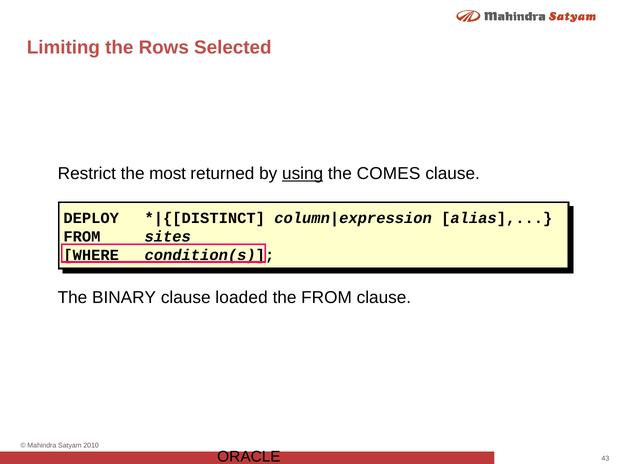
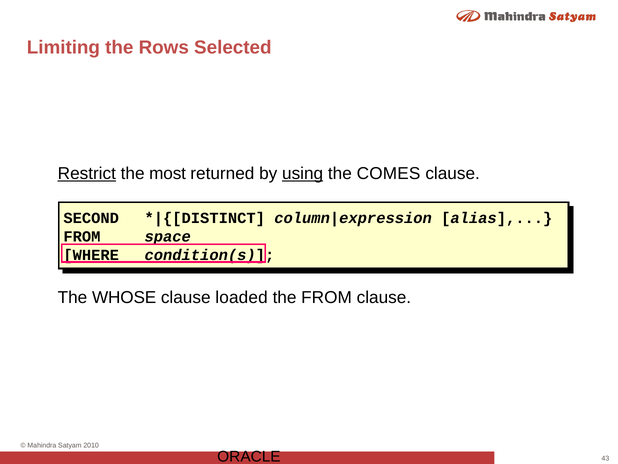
Restrict underline: none -> present
DEPLOY: DEPLOY -> SECOND
sites: sites -> space
BINARY: BINARY -> WHOSE
